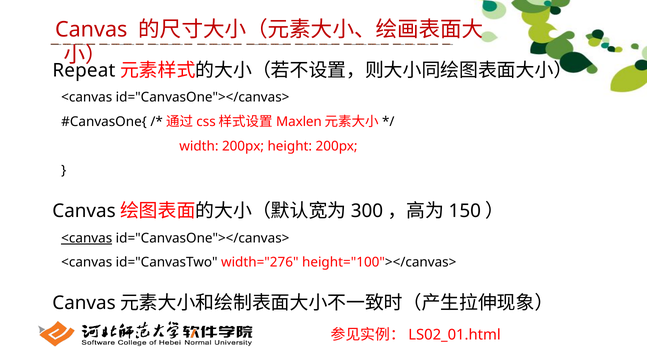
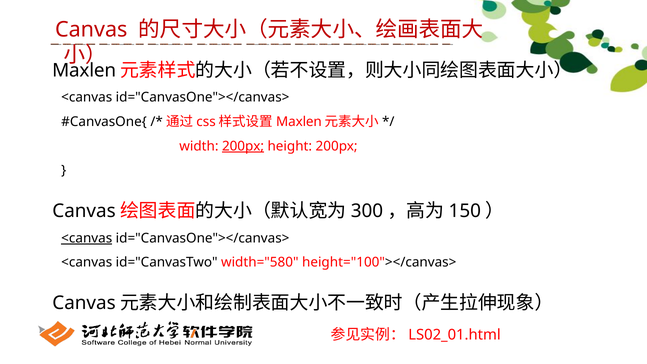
Repeat at (84, 70): Repeat -> Maxlen
200px at (243, 146) underline: none -> present
width="276: width="276 -> width="580
